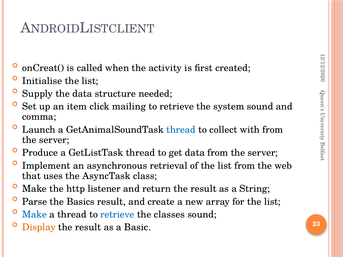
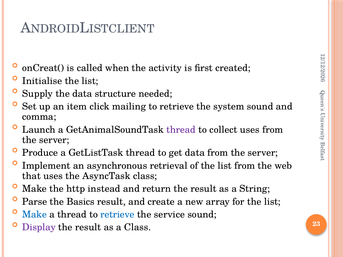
thread at (181, 130) colour: blue -> purple
collect with: with -> uses
listener: listener -> instead
classes: classes -> service
Display colour: orange -> purple
a Basic: Basic -> Class
